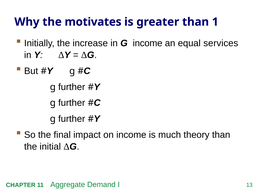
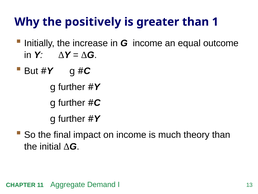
motivates: motivates -> positively
services: services -> outcome
